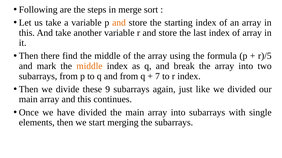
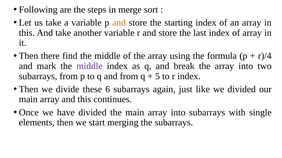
r)/5: r)/5 -> r)/4
middle at (89, 66) colour: orange -> purple
7: 7 -> 5
9: 9 -> 6
